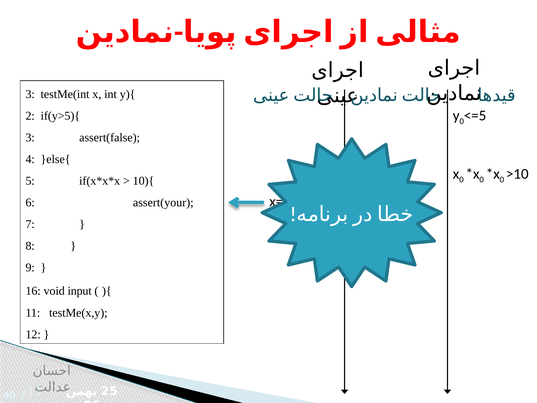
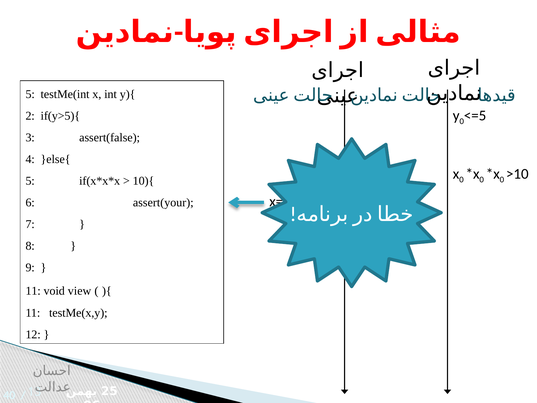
3 at (30, 94): 3 -> 5
16 at (33, 291): 16 -> 11
input: input -> view
